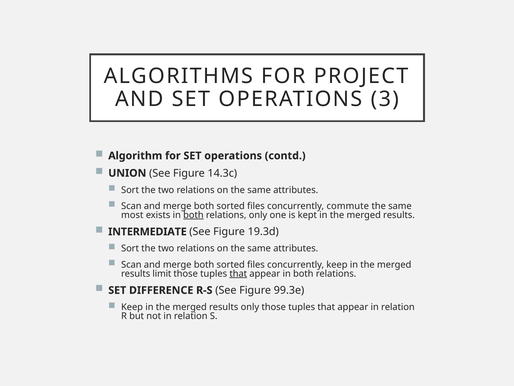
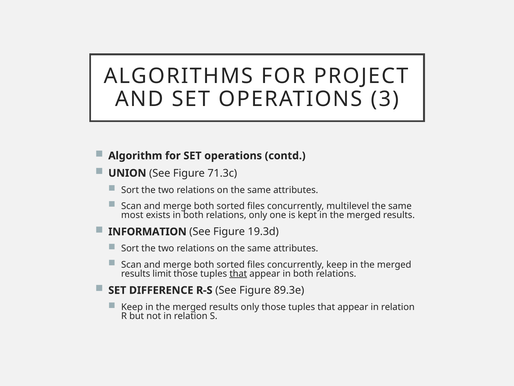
14.3c: 14.3c -> 71.3c
commute: commute -> multilevel
both at (193, 215) underline: present -> none
INTERMEDIATE: INTERMEDIATE -> INFORMATION
99.3e: 99.3e -> 89.3e
